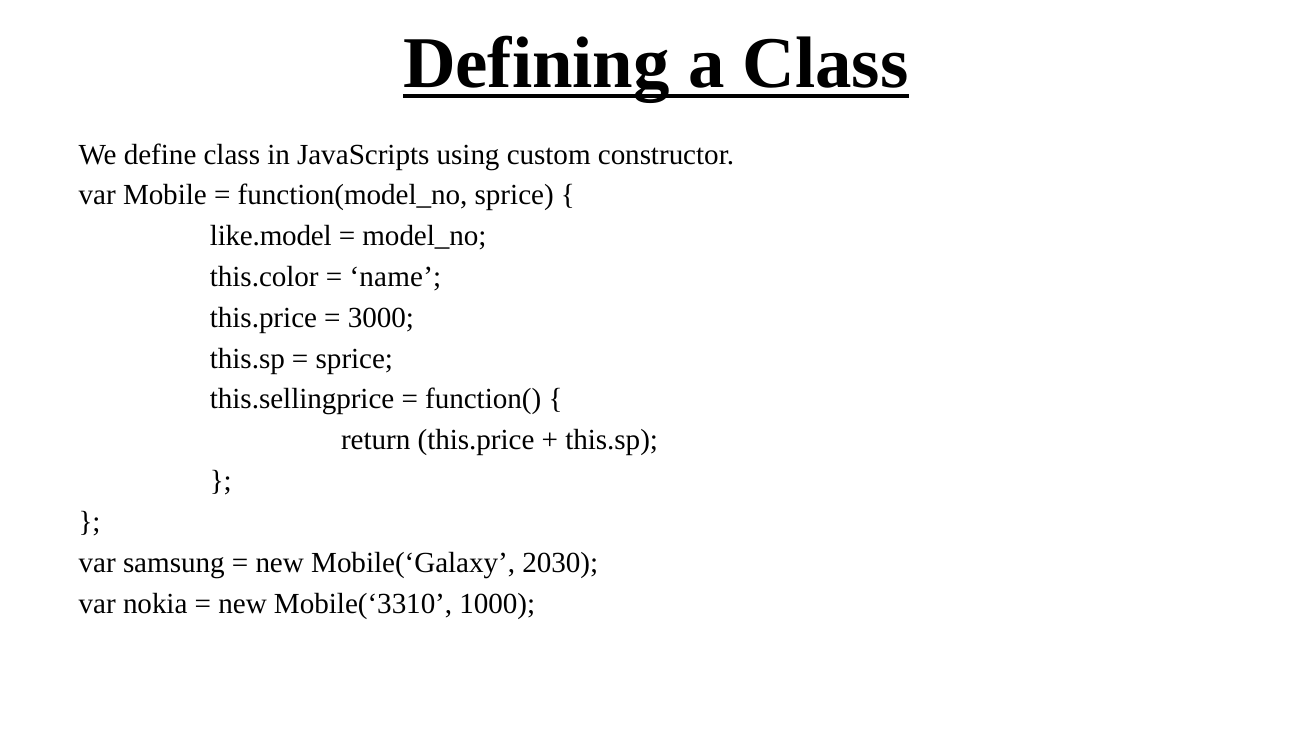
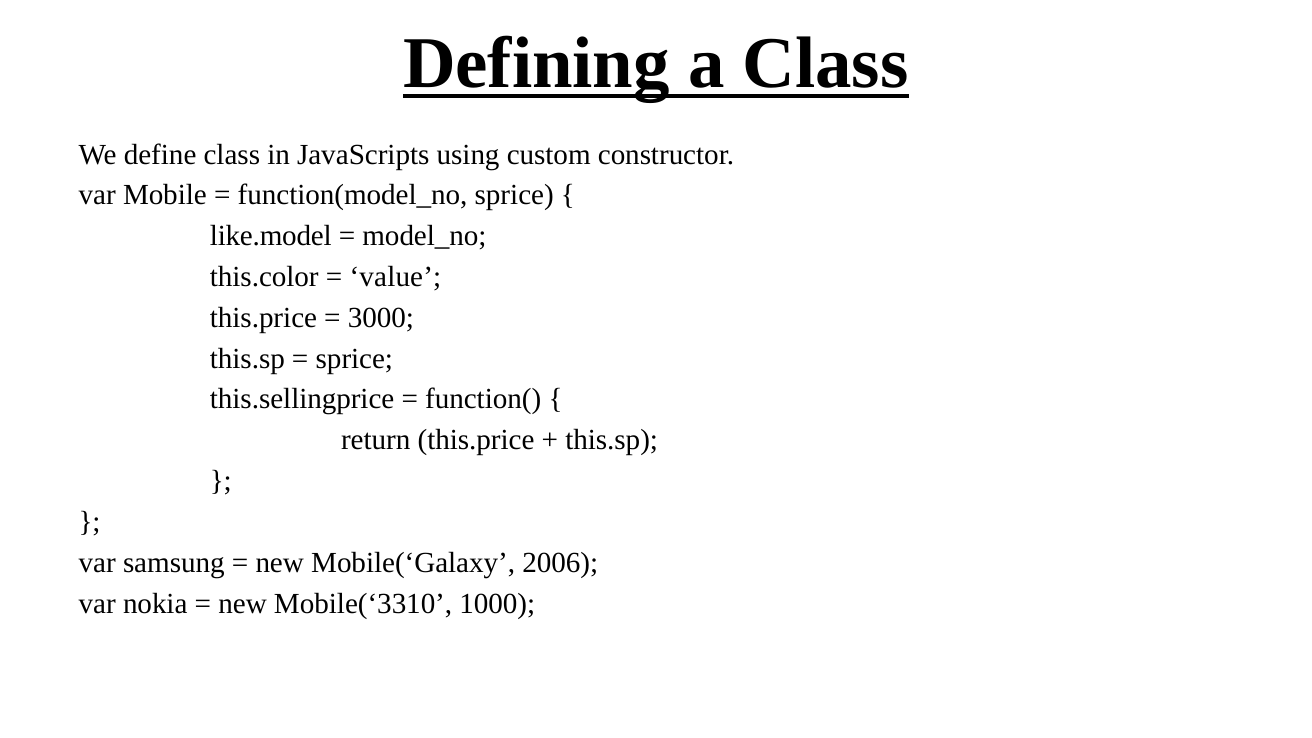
name: name -> value
2030: 2030 -> 2006
